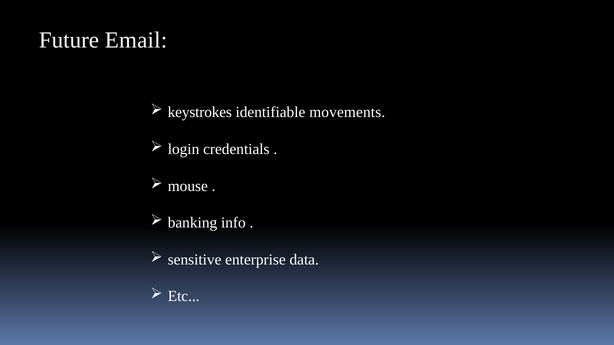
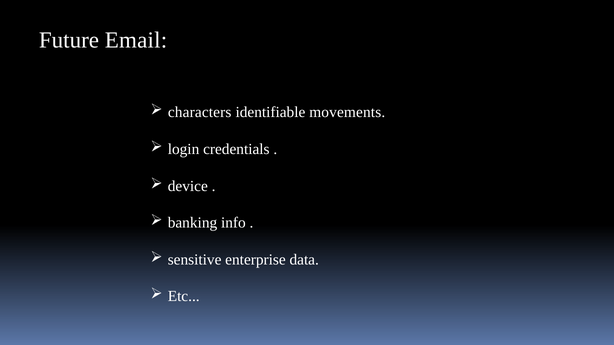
keystrokes: keystrokes -> characters
mouse: mouse -> device
